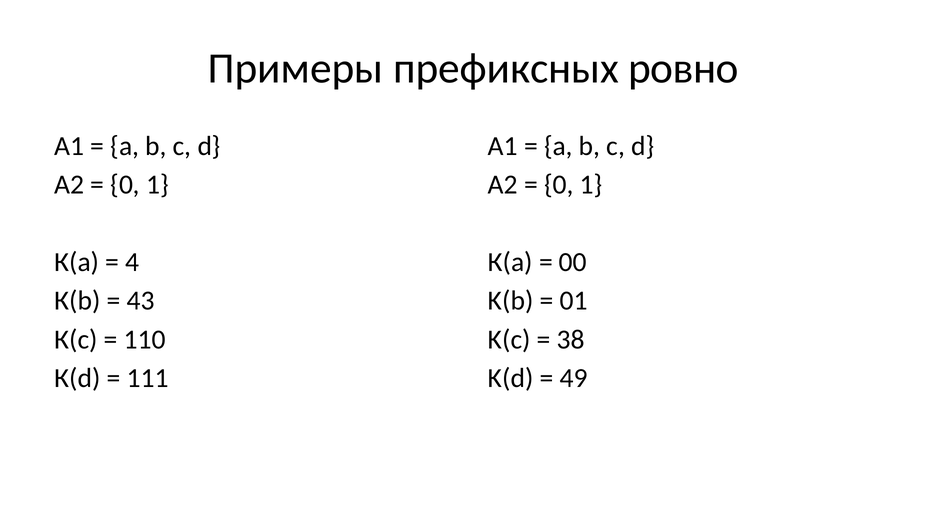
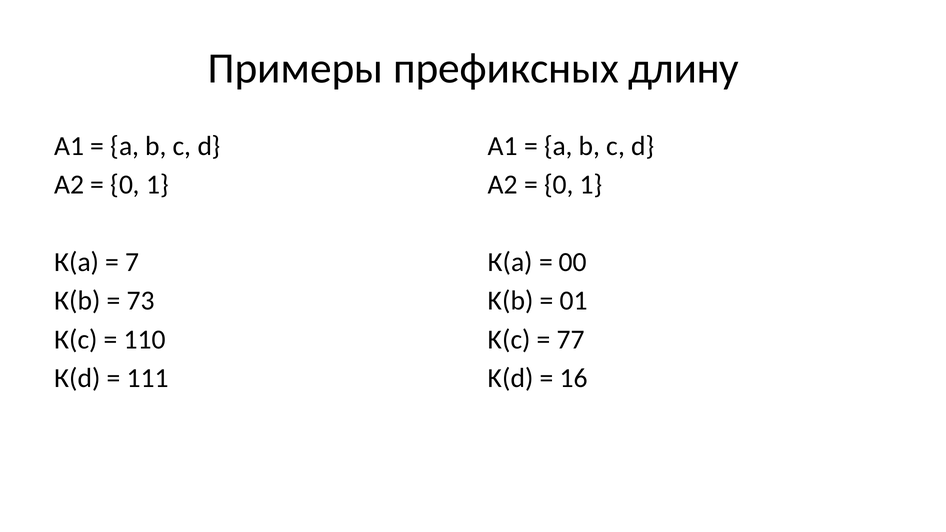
ровно: ровно -> длину
4: 4 -> 7
43: 43 -> 73
38: 38 -> 77
49: 49 -> 16
